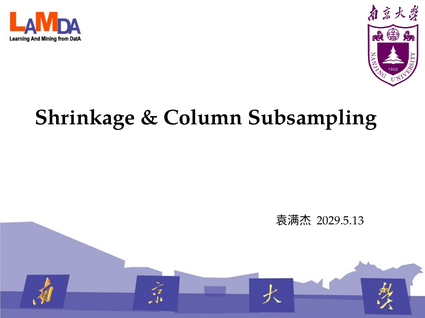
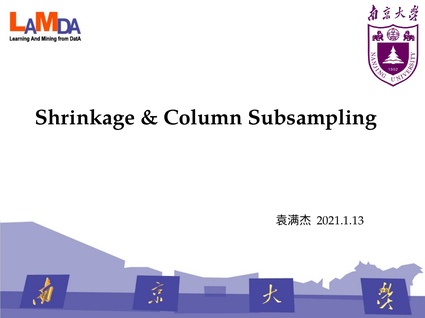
2029.5.13: 2029.5.13 -> 2021.1.13
